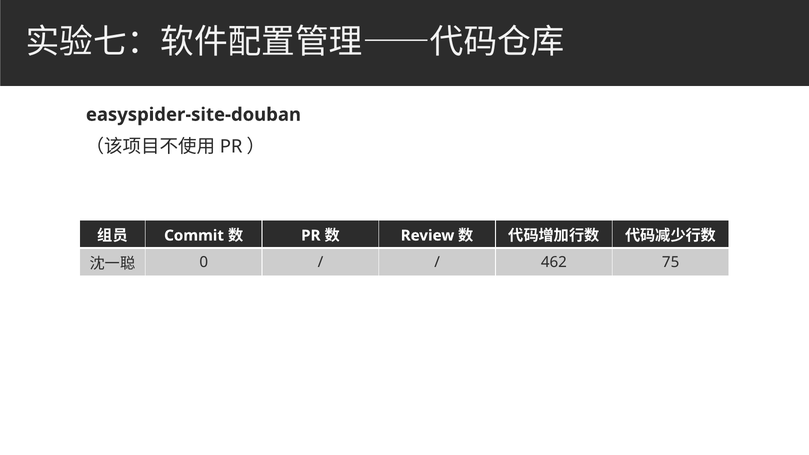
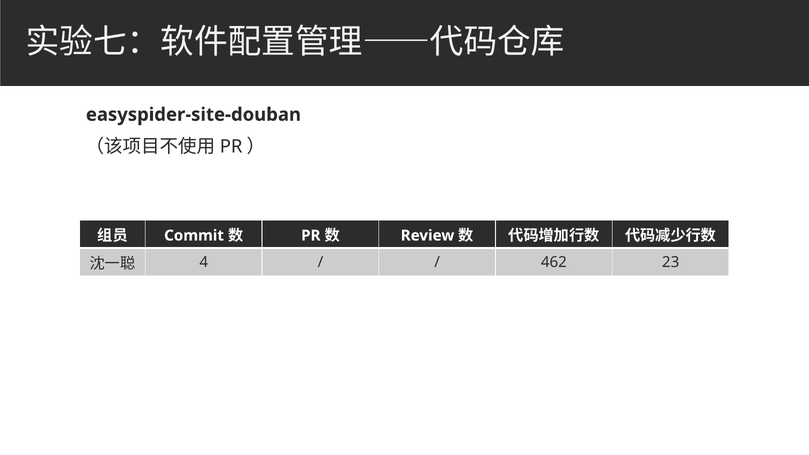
0: 0 -> 4
75: 75 -> 23
